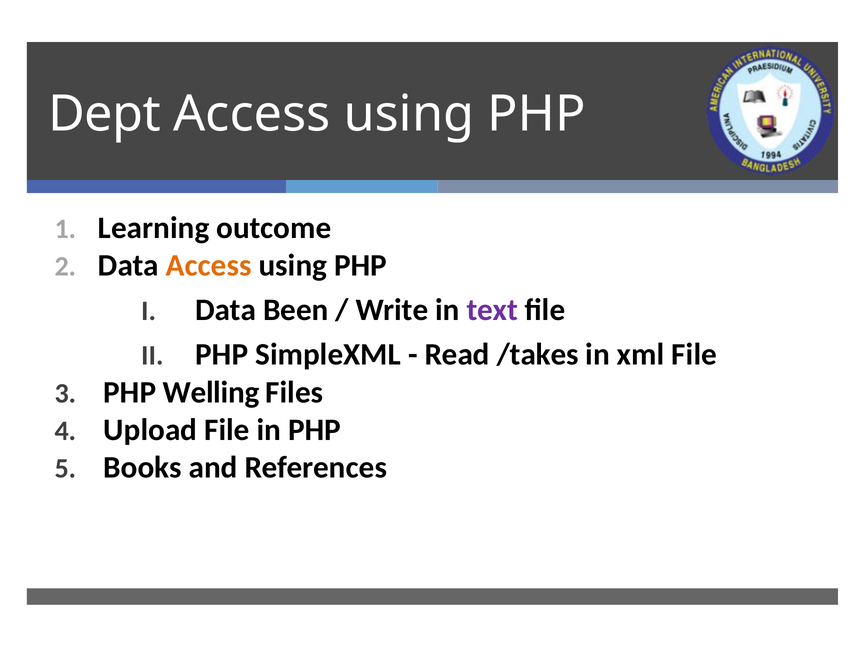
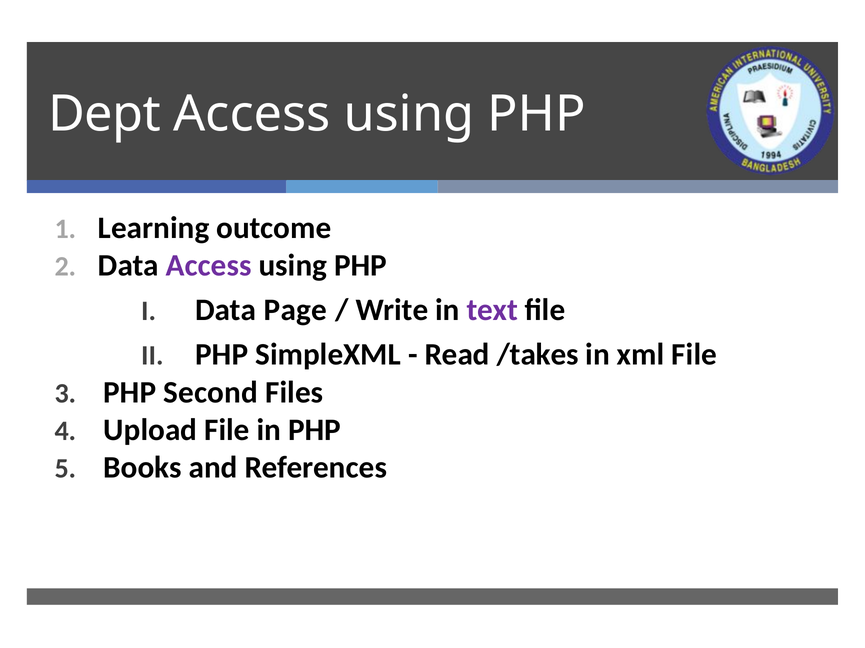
Access at (209, 266) colour: orange -> purple
Been: Been -> Page
Welling: Welling -> Second
